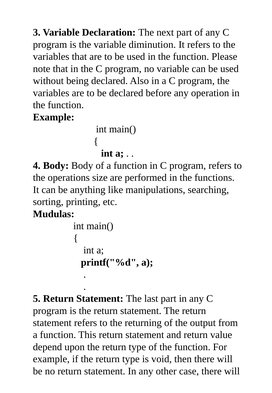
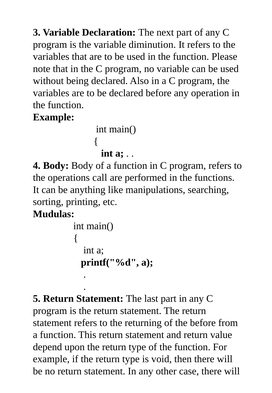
size: size -> call
the output: output -> before
